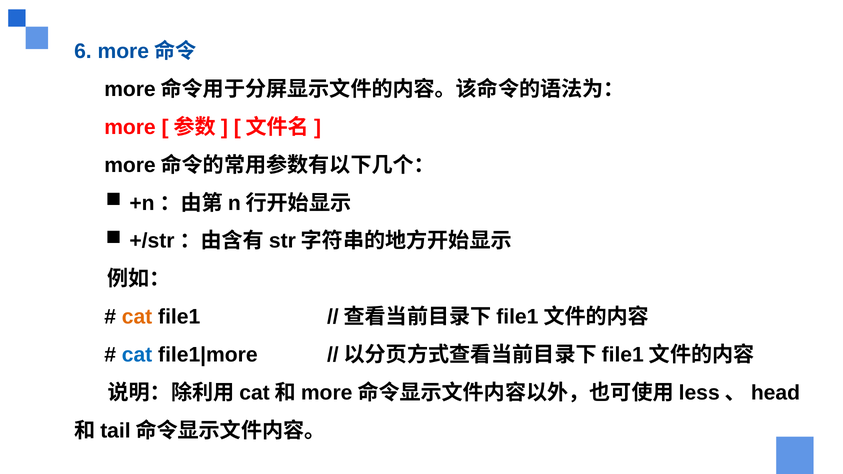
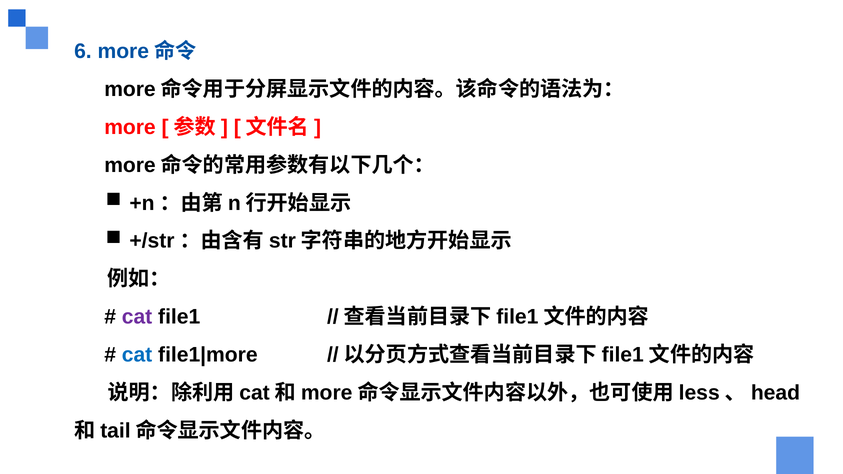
cat at (137, 317) colour: orange -> purple
